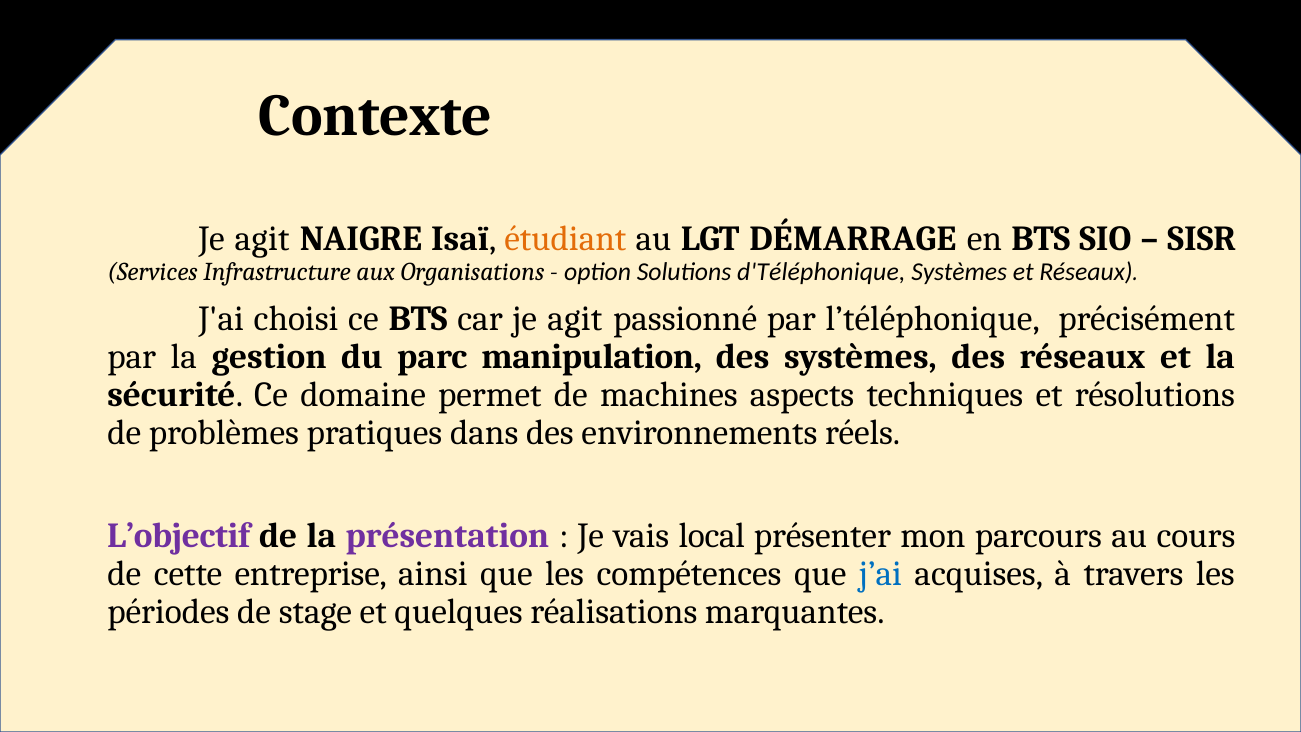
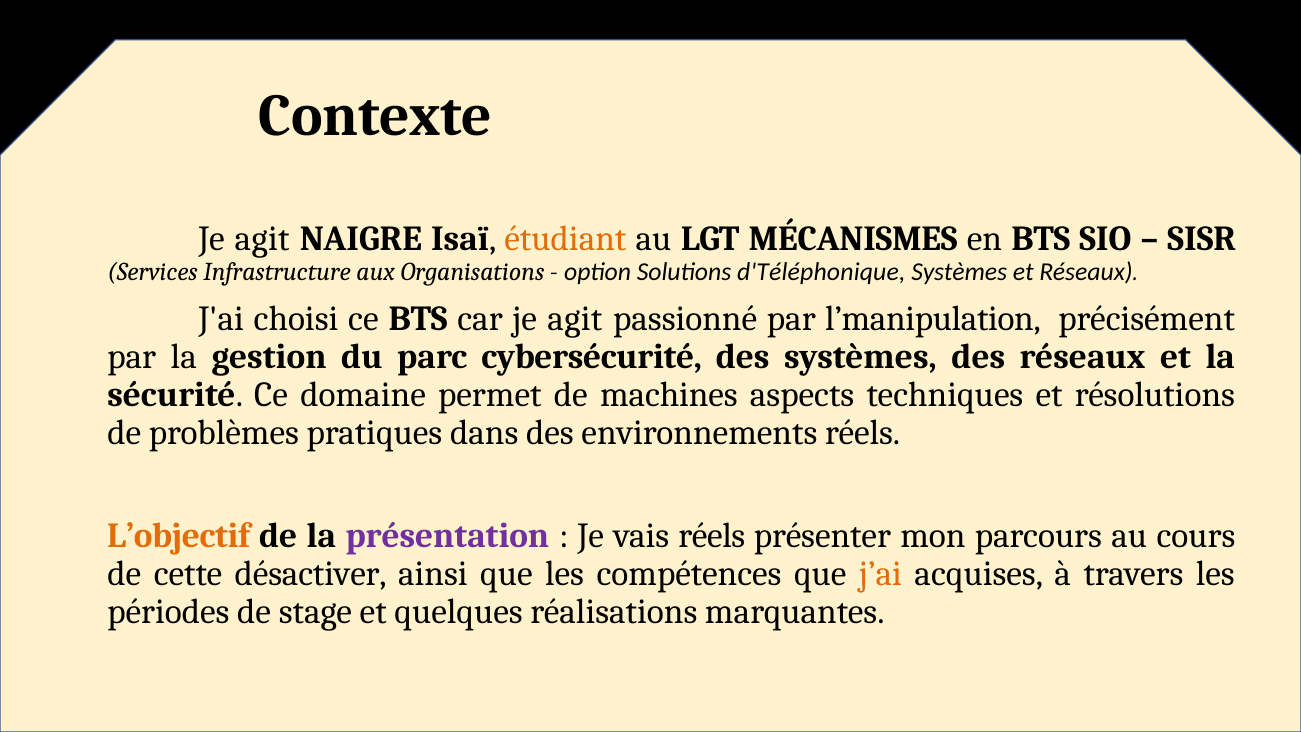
DÉMARRAGE: DÉMARRAGE -> MÉCANISMES
l’téléphonique: l’téléphonique -> l’manipulation
manipulation: manipulation -> cybersécurité
L’objectif colour: purple -> orange
vais local: local -> réels
entreprise: entreprise -> désactiver
j’ai colour: blue -> orange
